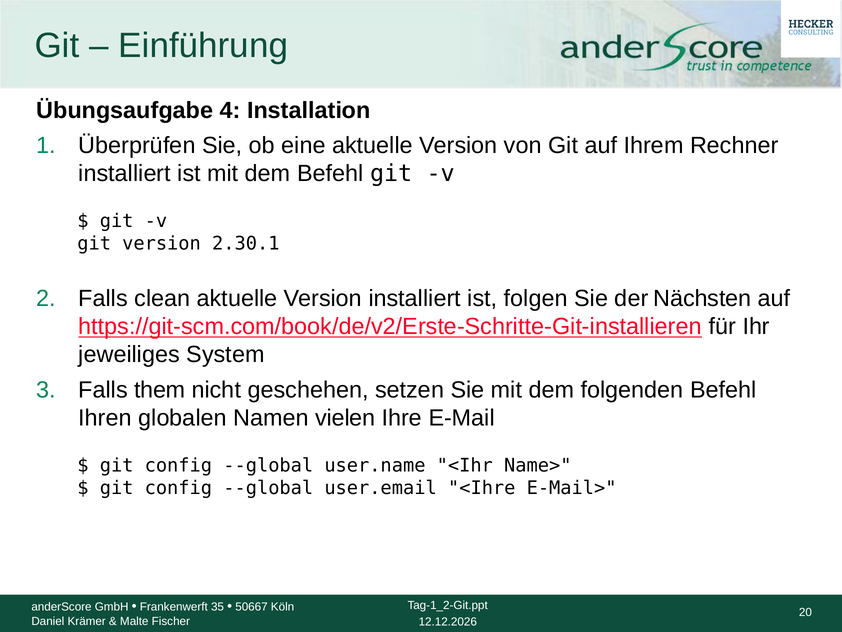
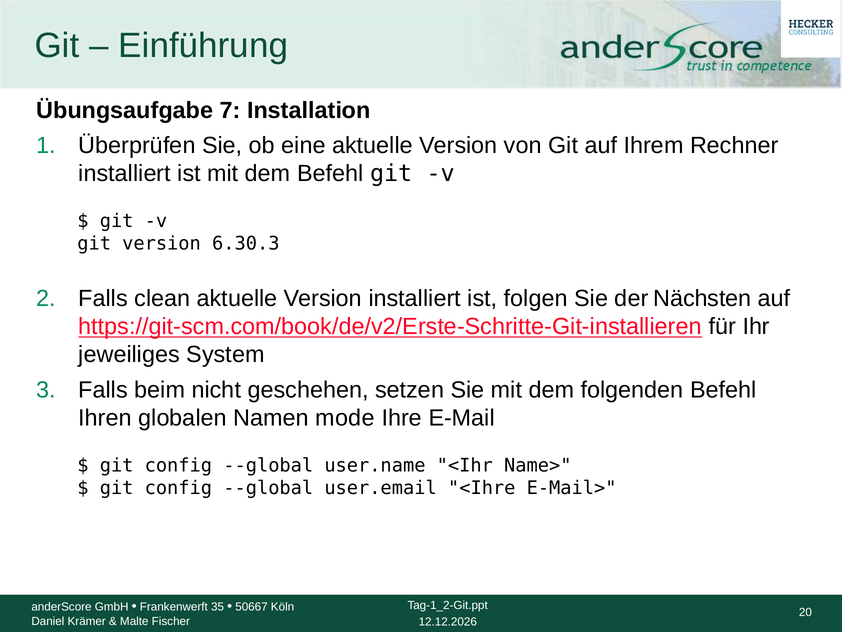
4: 4 -> 7
2.30.1: 2.30.1 -> 6.30.3
them: them -> beim
vielen: vielen -> mode
